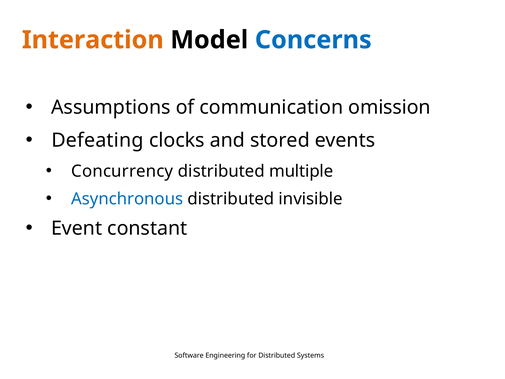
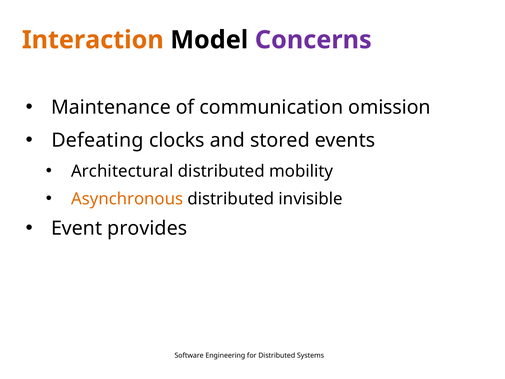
Concerns colour: blue -> purple
Assumptions: Assumptions -> Maintenance
Concurrency: Concurrency -> Architectural
multiple: multiple -> mobility
Asynchronous colour: blue -> orange
constant: constant -> provides
